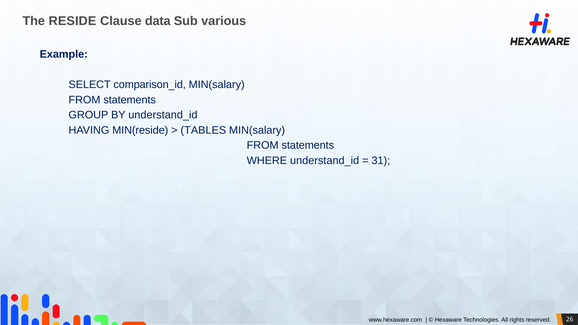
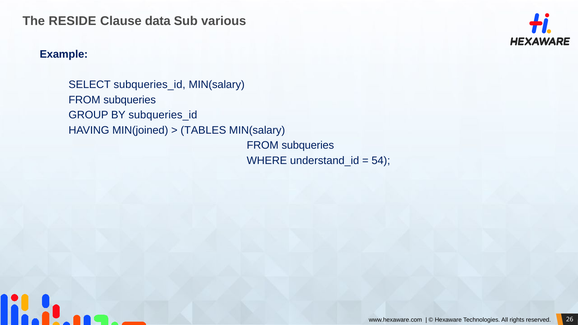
SELECT comparison_id: comparison_id -> subqueries_id
statements at (130, 100): statements -> subqueries
BY understand_id: understand_id -> subqueries_id
MIN(reside: MIN(reside -> MIN(joined
statements at (308, 145): statements -> subqueries
31: 31 -> 54
